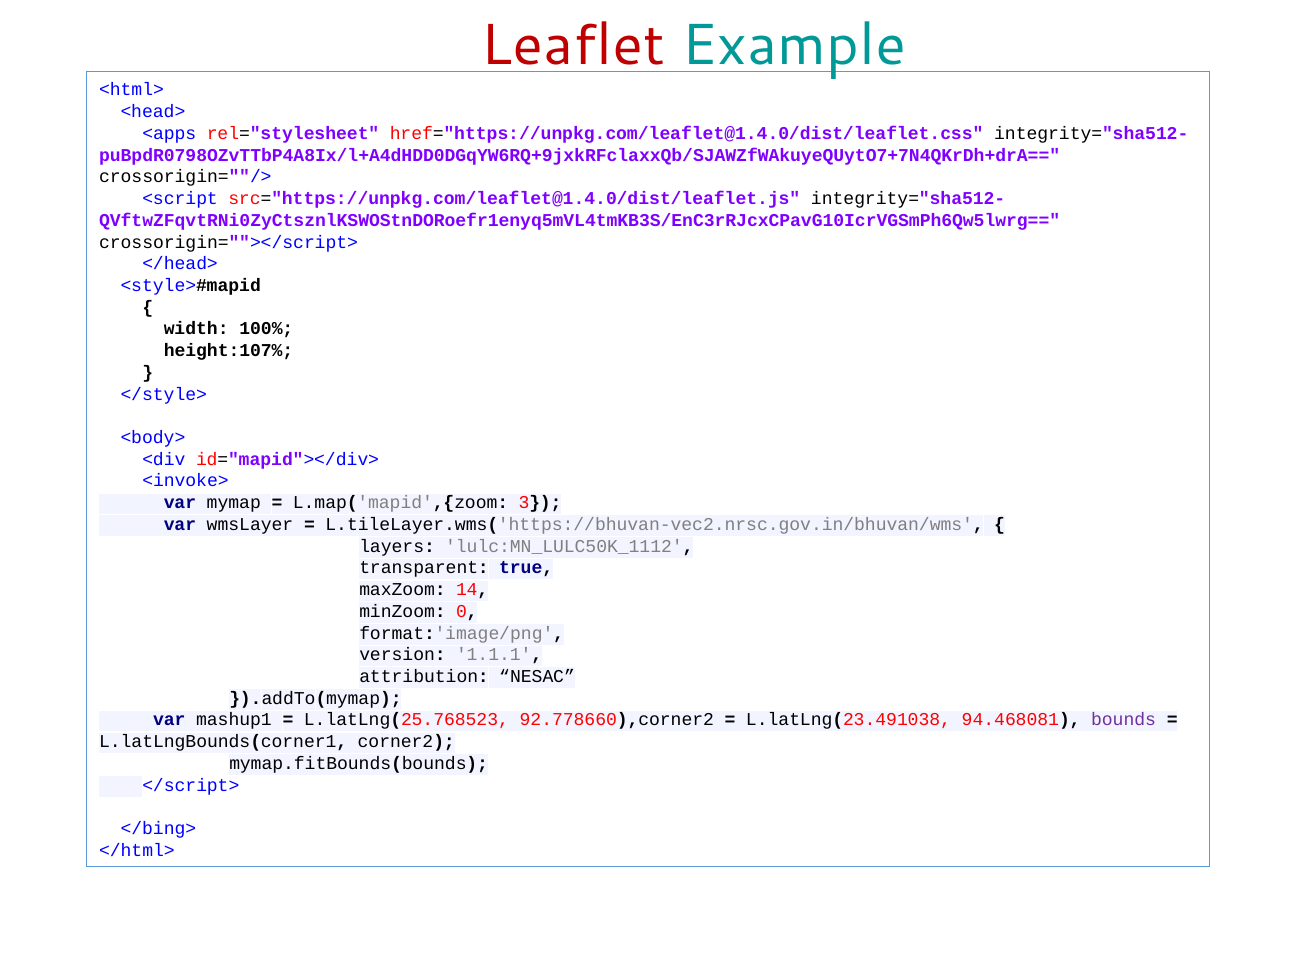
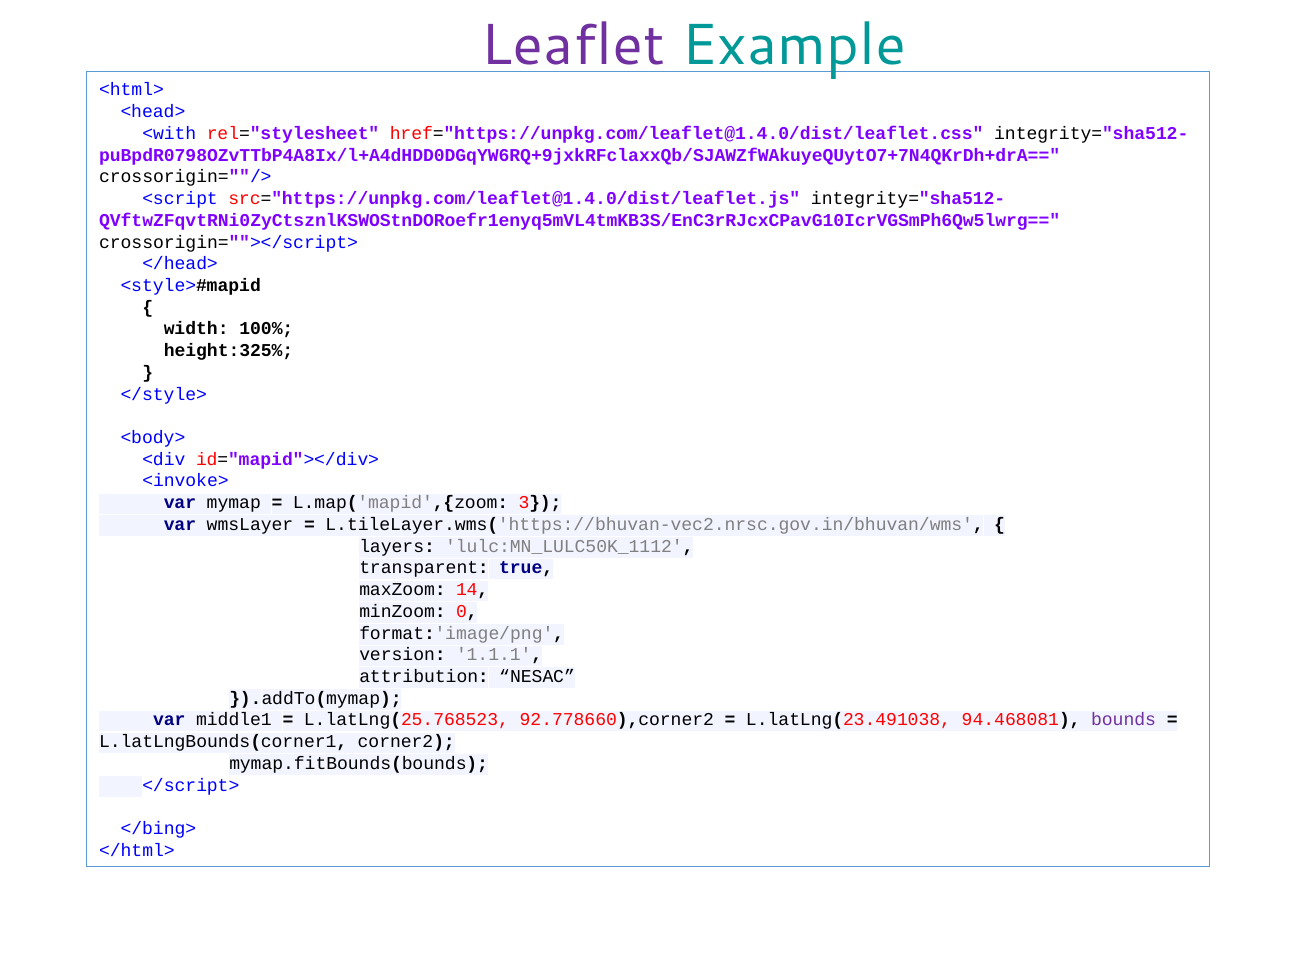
Leaflet colour: red -> purple
<apps: <apps -> <with
height:107%: height:107% -> height:325%
mashup1: mashup1 -> middle1
